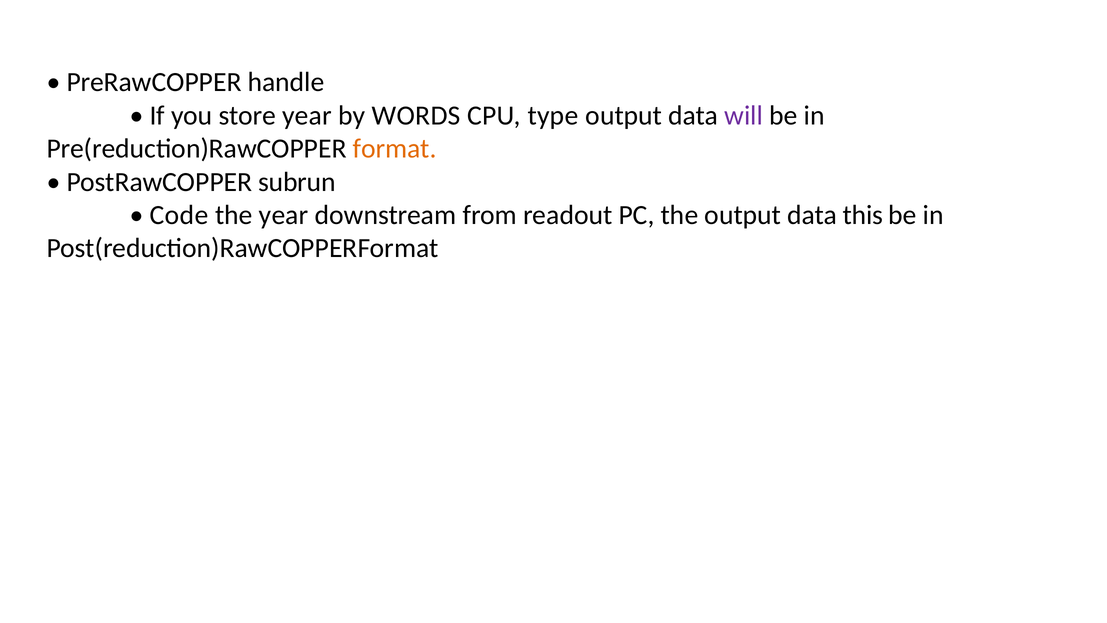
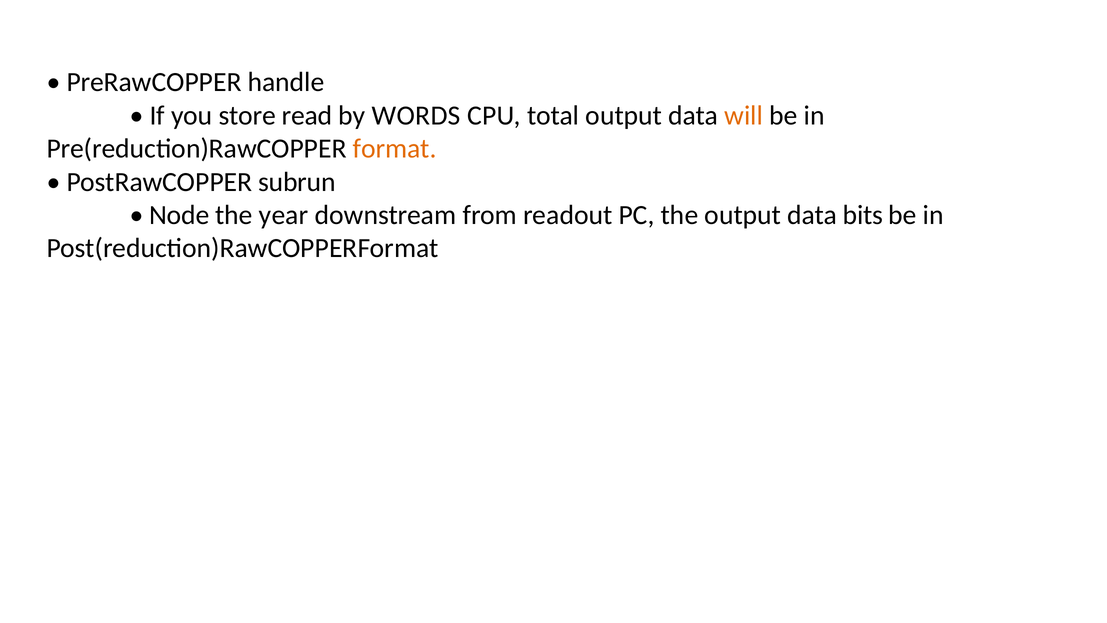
store year: year -> read
type: type -> total
will colour: purple -> orange
Code: Code -> Node
this: this -> bits
